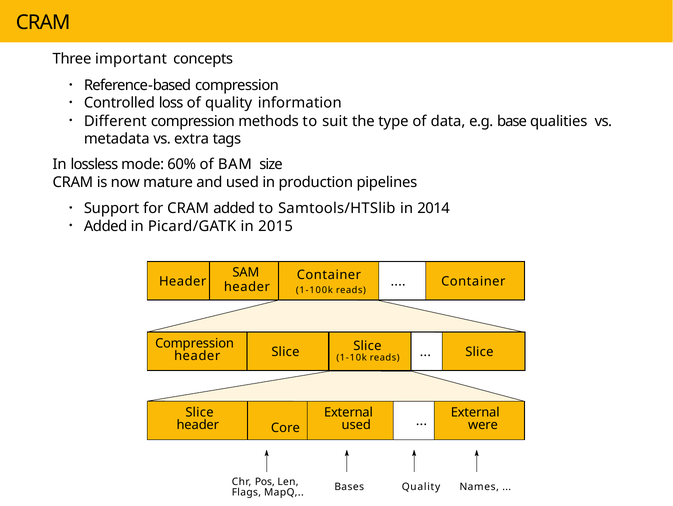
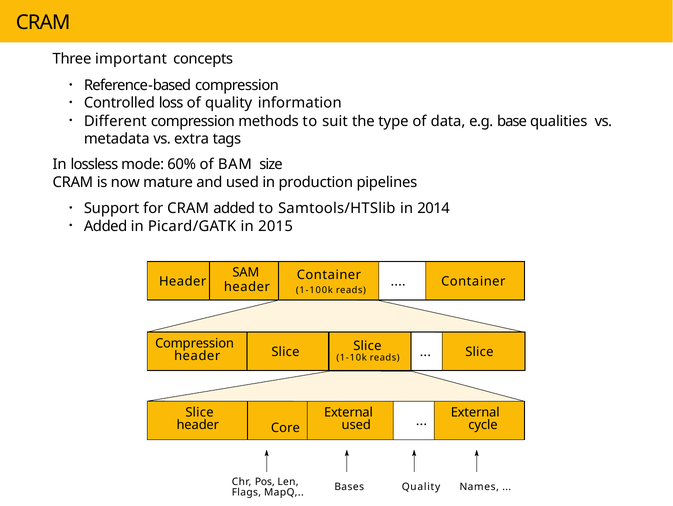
were: were -> cycle
